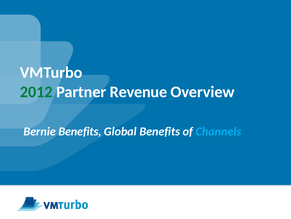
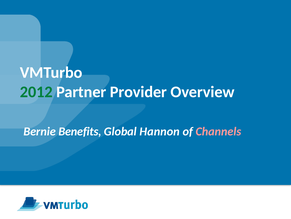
Revenue: Revenue -> Provider
Global Benefits: Benefits -> Hannon
Channels colour: light blue -> pink
